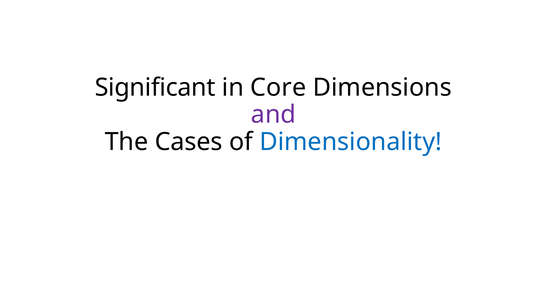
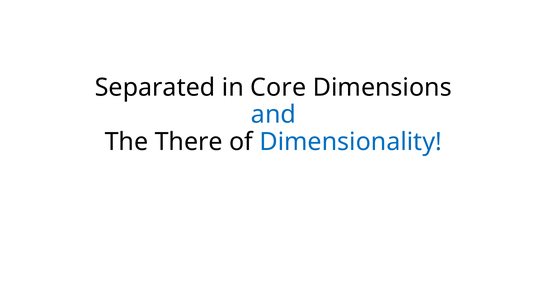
Significant: Significant -> Separated
and colour: purple -> blue
Cases: Cases -> There
